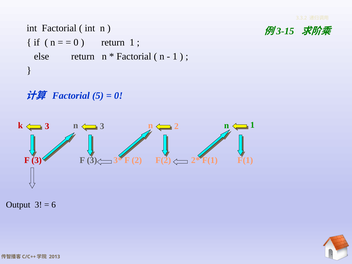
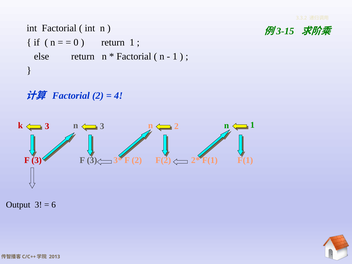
Factorial 5: 5 -> 2
0 at (118, 96): 0 -> 4
